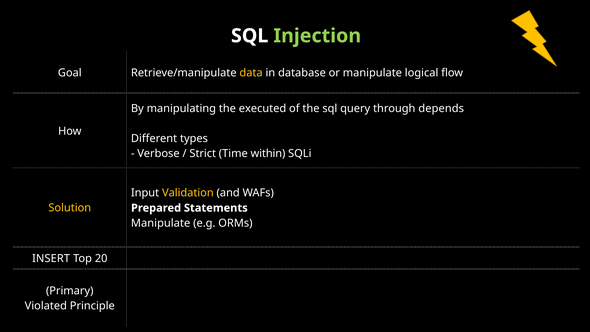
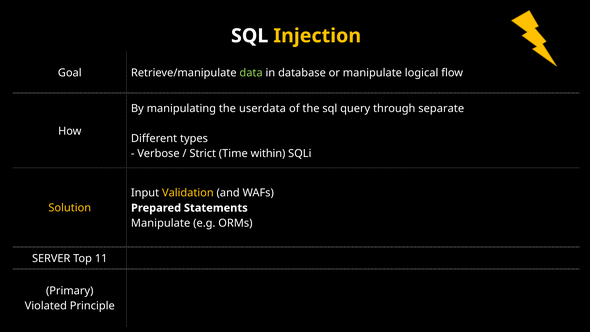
Injection colour: light green -> yellow
data colour: yellow -> light green
executed: executed -> userdata
depends: depends -> separate
INSERT: INSERT -> SERVER
20: 20 -> 11
